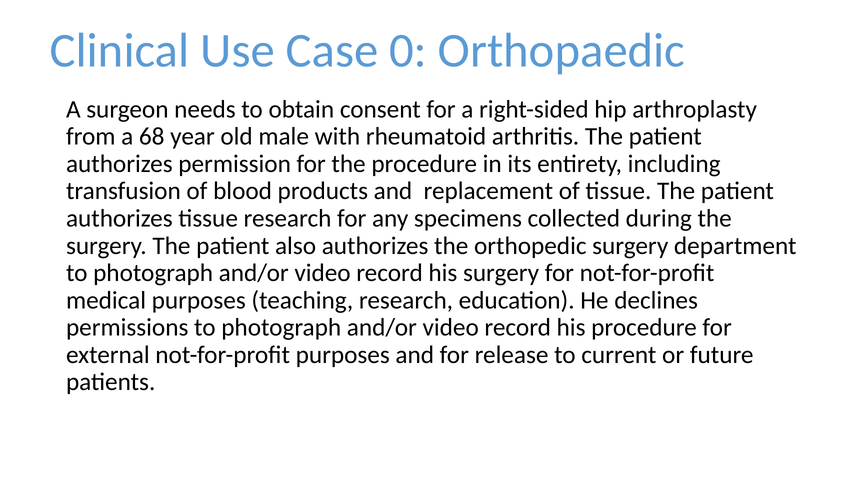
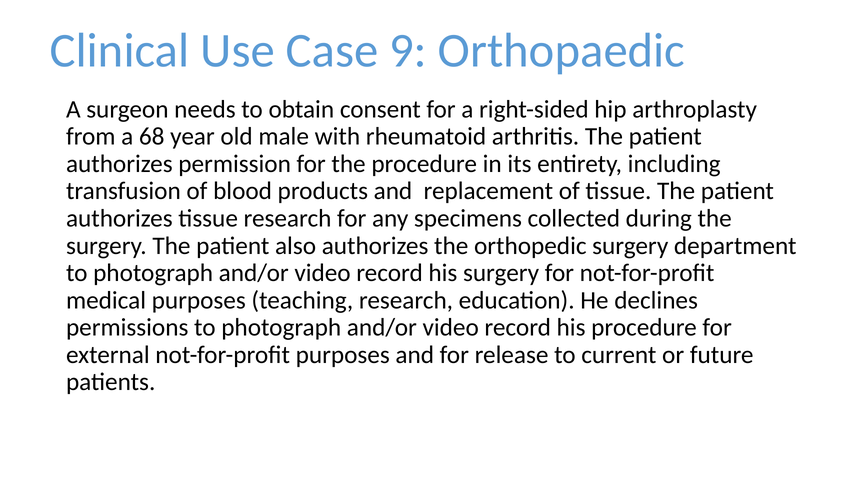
0: 0 -> 9
